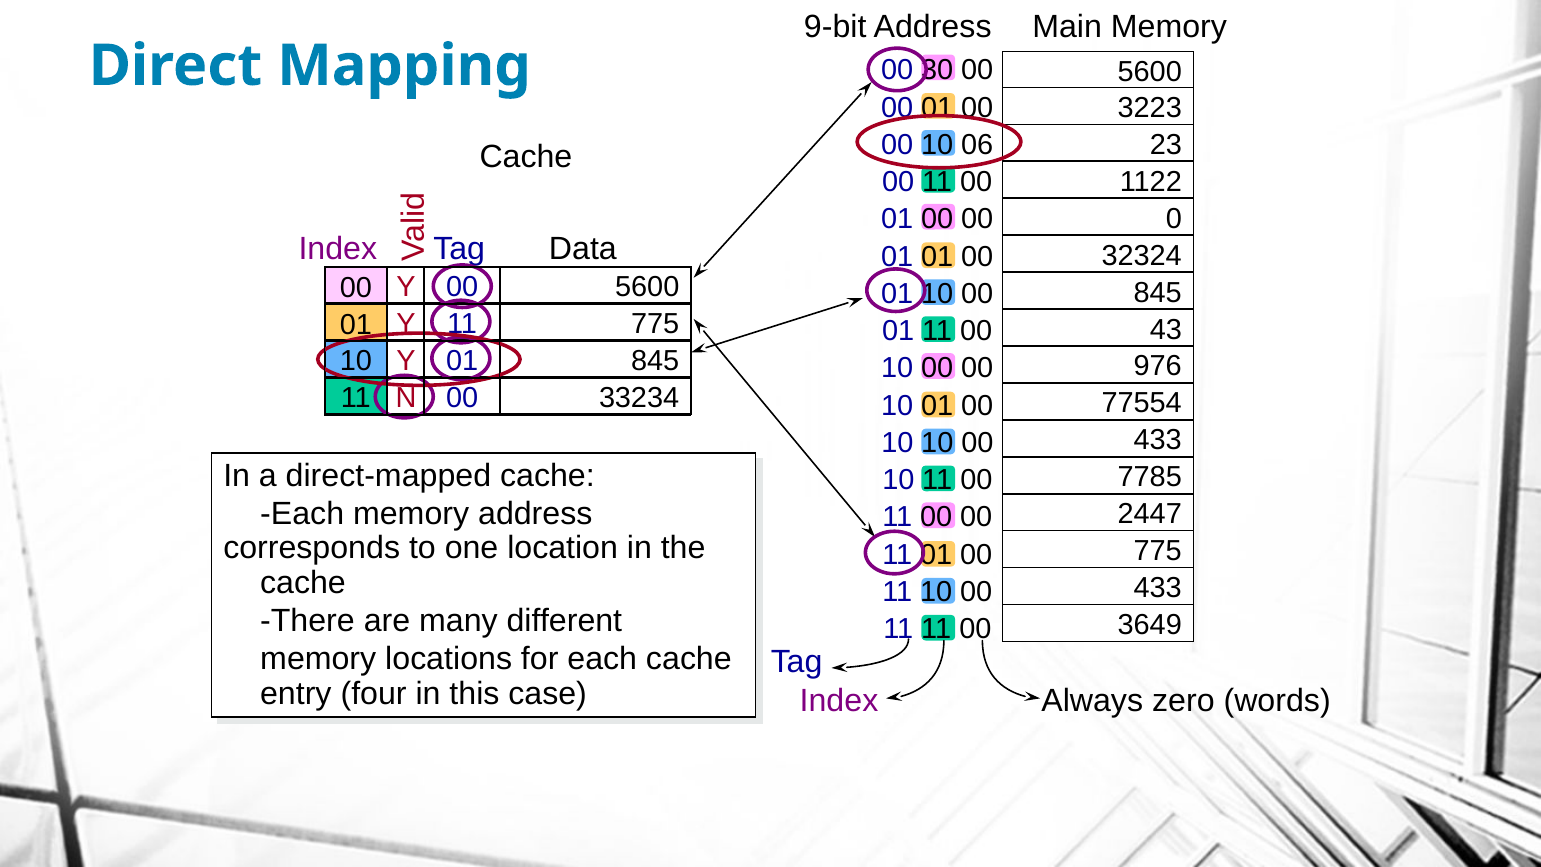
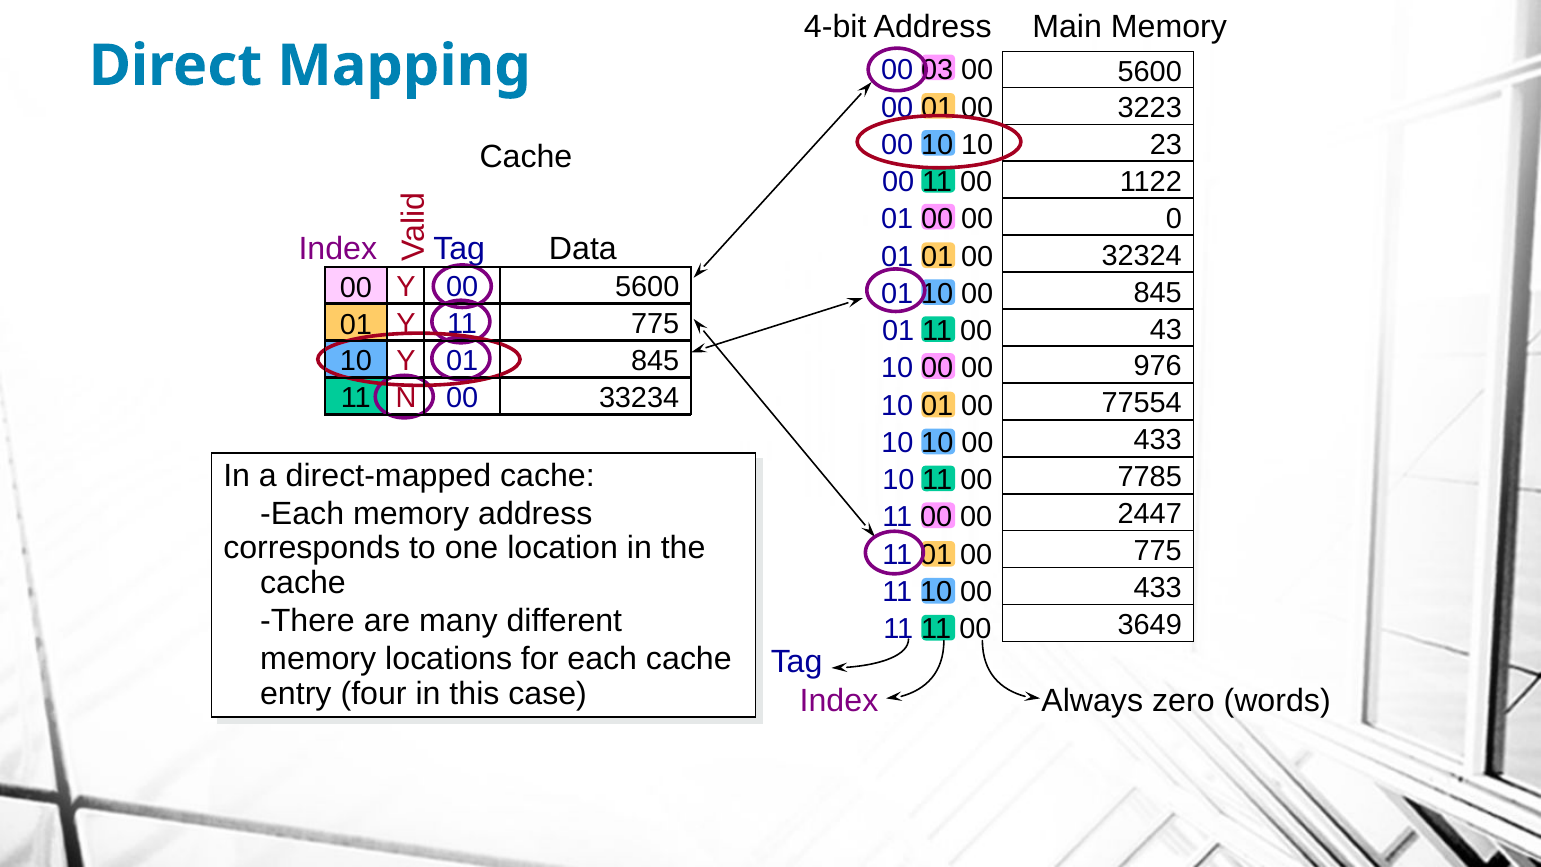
9-bit: 9-bit -> 4-bit
30: 30 -> 03
06 at (977, 145): 06 -> 10
